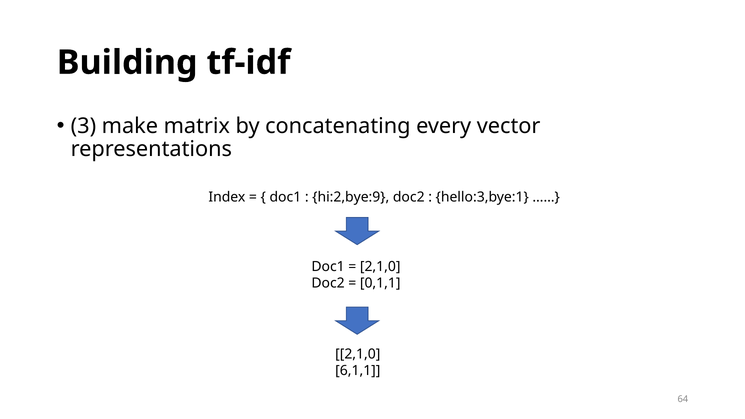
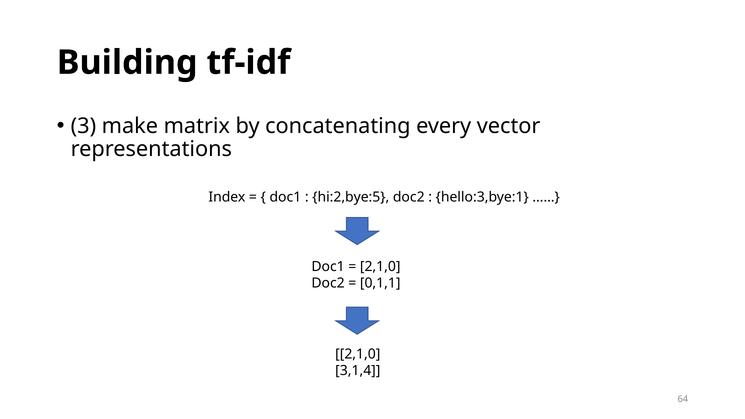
hi:2,bye:9: hi:2,bye:9 -> hi:2,bye:5
6,1,1: 6,1,1 -> 3,1,4
